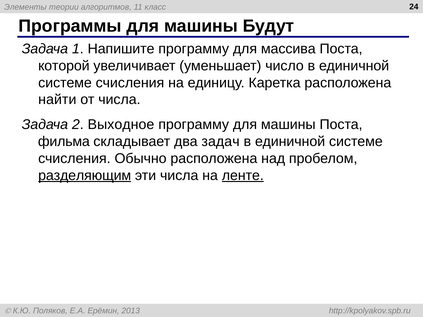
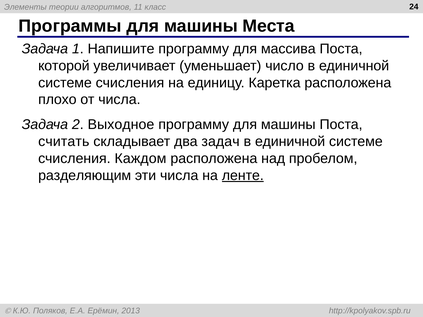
Будут: Будут -> Места
найти: найти -> плохо
фильма: фильма -> считать
Обычно: Обычно -> Каждом
разделяющим underline: present -> none
